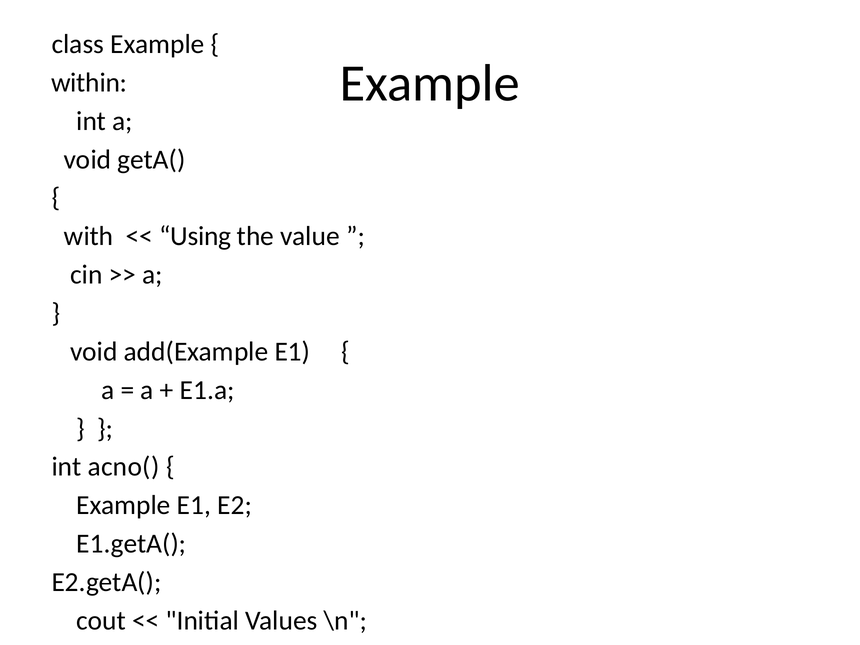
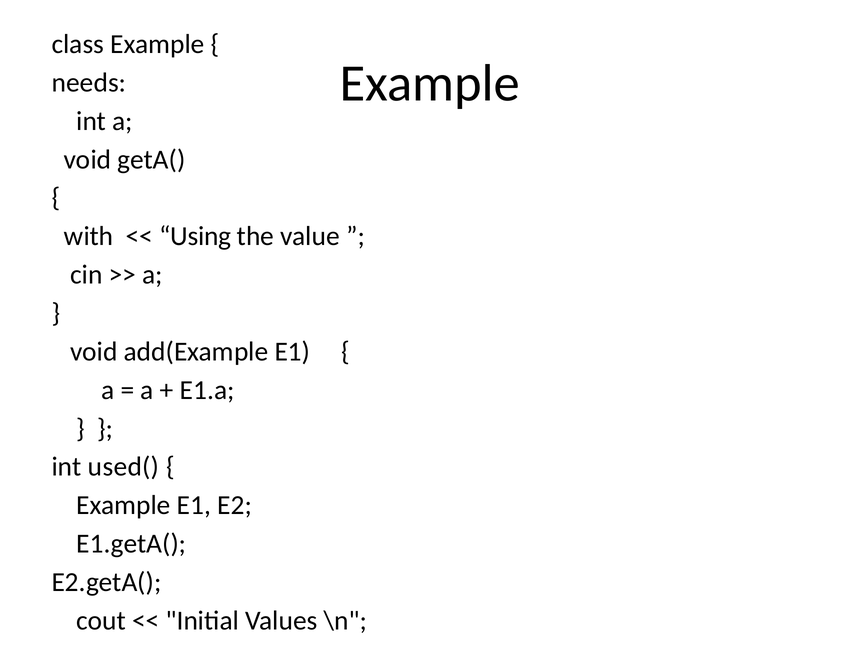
within: within -> needs
acno(: acno( -> used(
